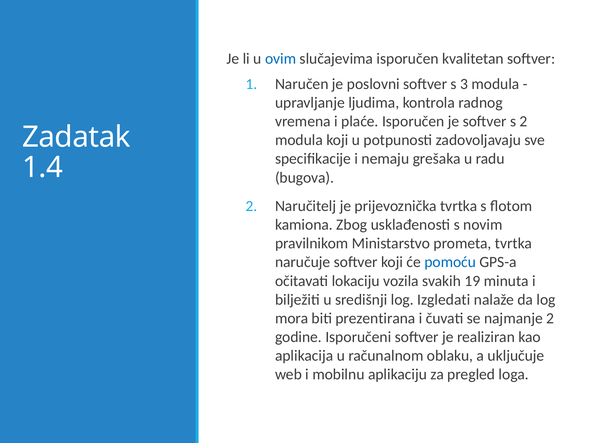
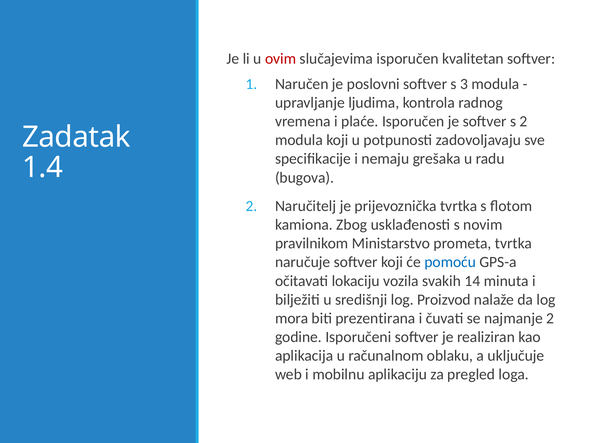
ovim colour: blue -> red
19: 19 -> 14
Izgledati: Izgledati -> Proizvod
